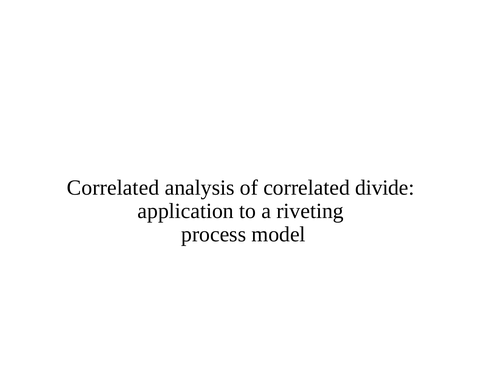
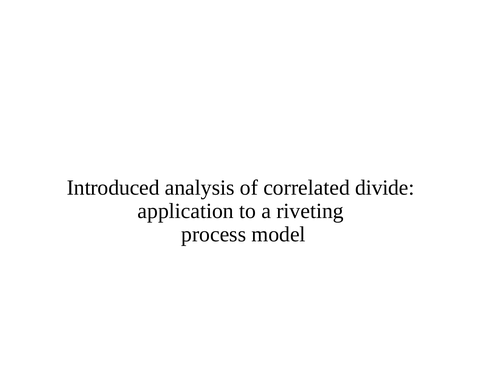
Correlated at (113, 188): Correlated -> Introduced
